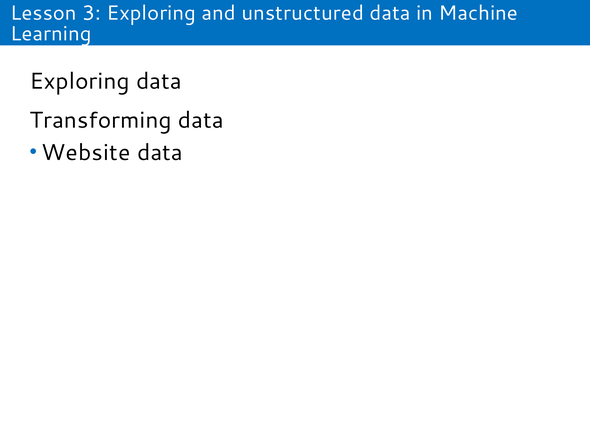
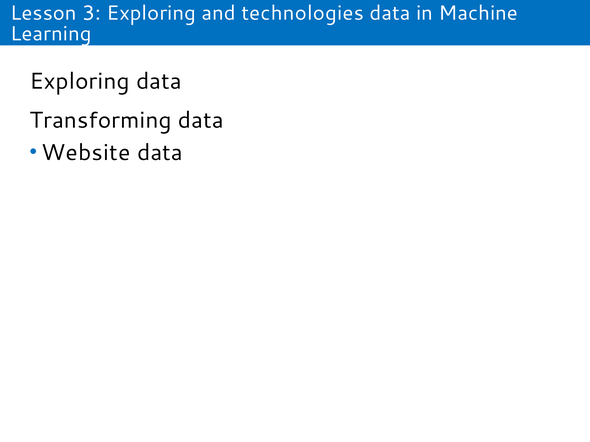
unstructured: unstructured -> technologies
